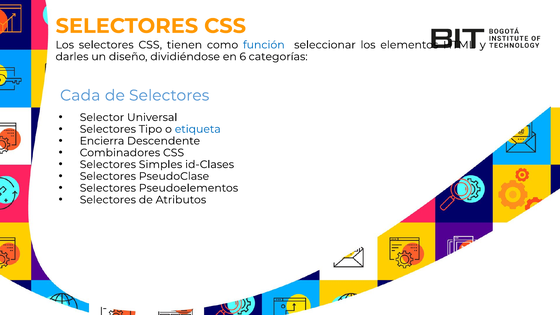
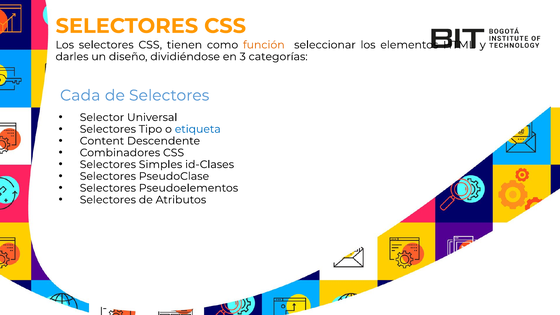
función colour: blue -> orange
6: 6 -> 3
Encierra: Encierra -> Content
